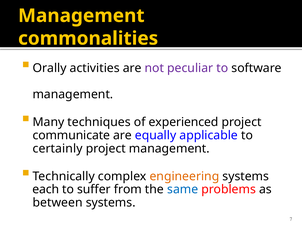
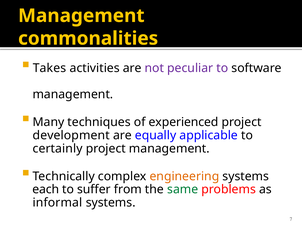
Orally: Orally -> Takes
communicate: communicate -> development
same colour: blue -> green
between: between -> informal
